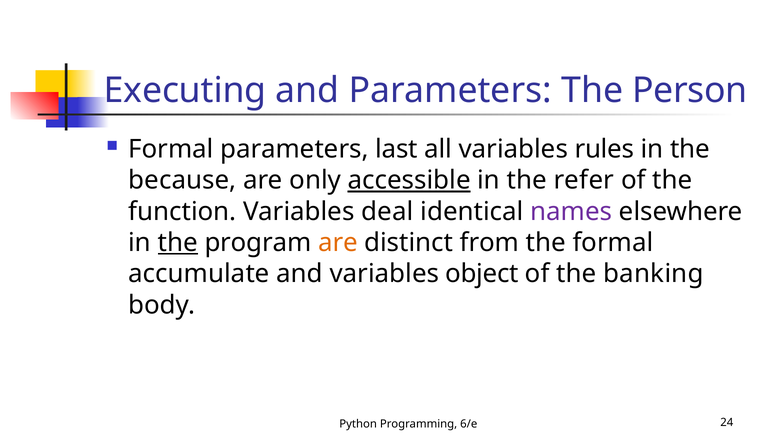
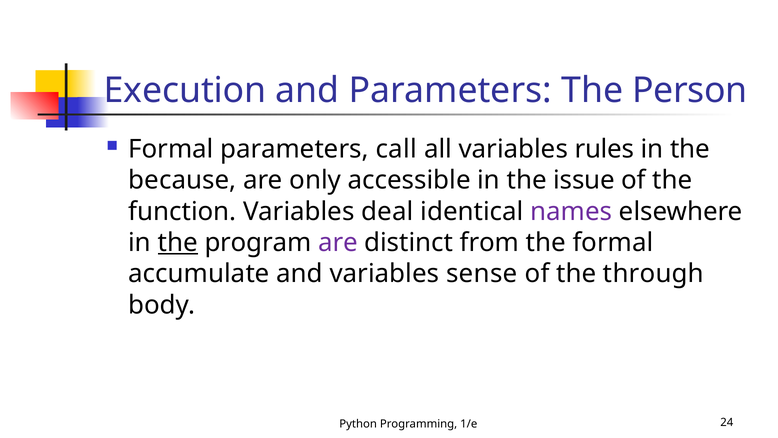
Executing: Executing -> Execution
last: last -> call
accessible underline: present -> none
refer: refer -> issue
are at (338, 242) colour: orange -> purple
object: object -> sense
banking: banking -> through
6/e: 6/e -> 1/e
